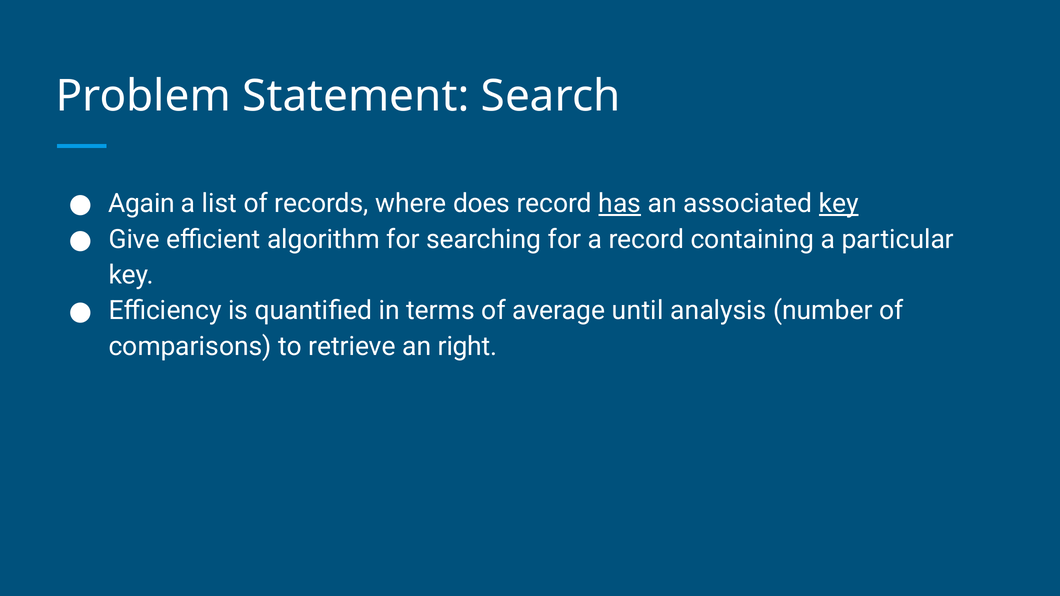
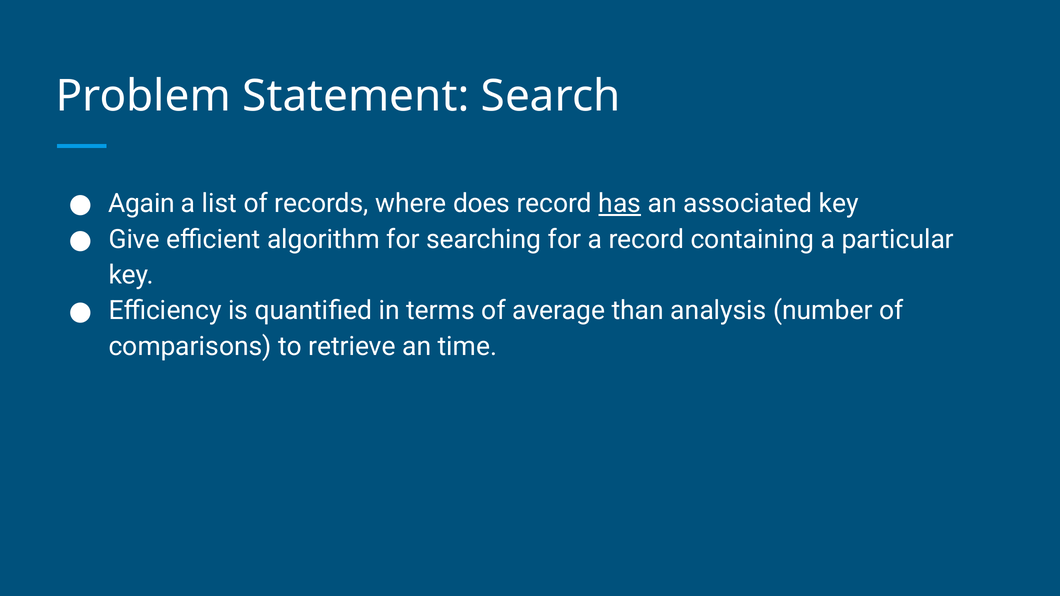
key at (839, 204) underline: present -> none
until: until -> than
right: right -> time
